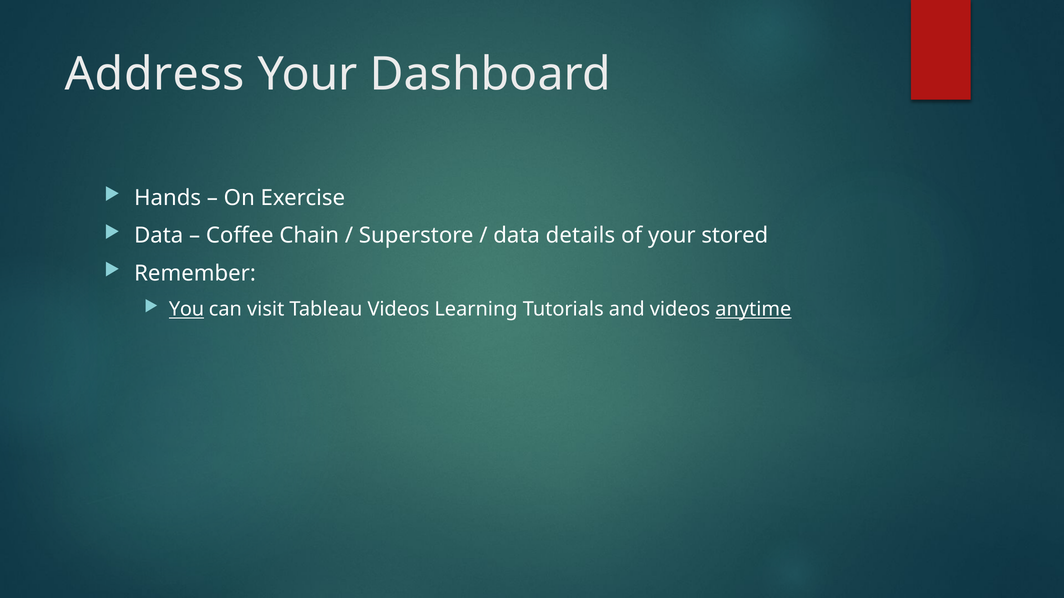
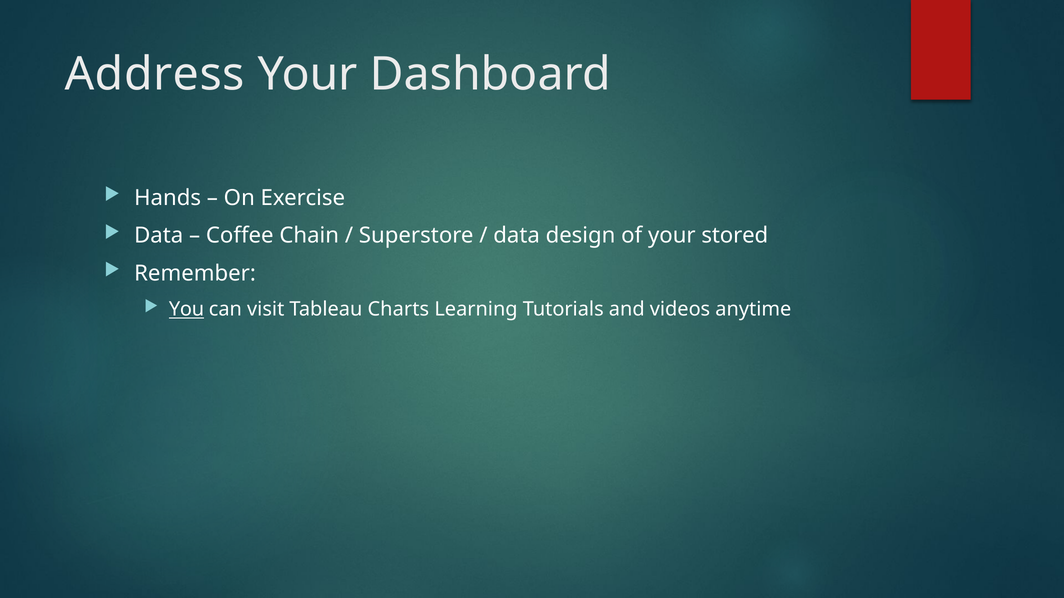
details: details -> design
Tableau Videos: Videos -> Charts
anytime underline: present -> none
